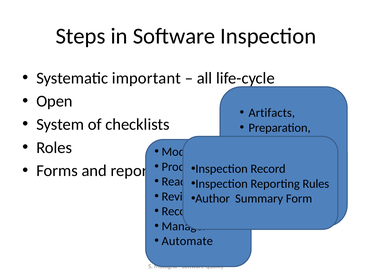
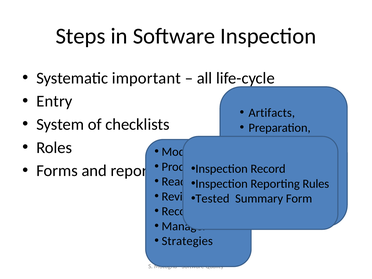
Open at (54, 101): Open -> Entry
Author: Author -> Tested
Automate: Automate -> Strategies
